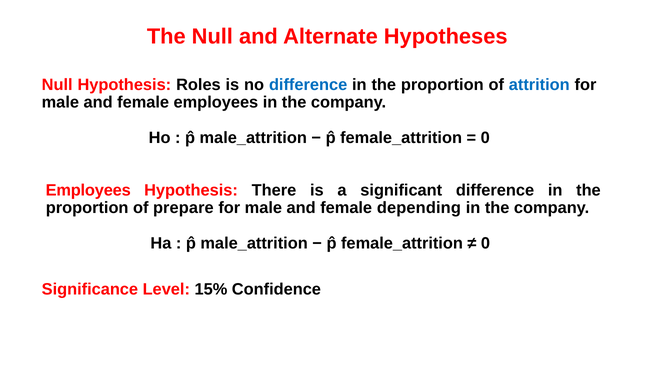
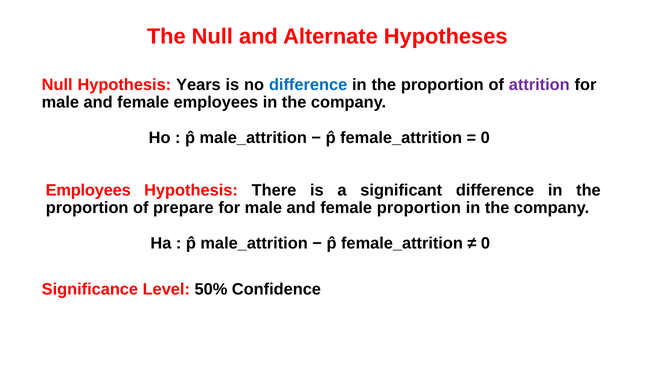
Roles: Roles -> Years
attrition colour: blue -> purple
female depending: depending -> proportion
15%: 15% -> 50%
